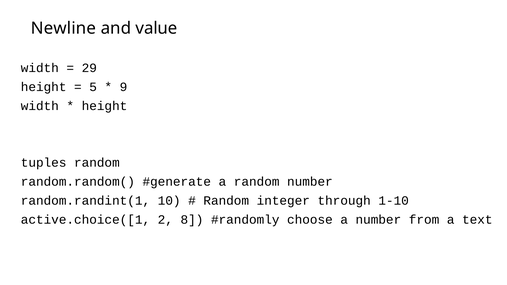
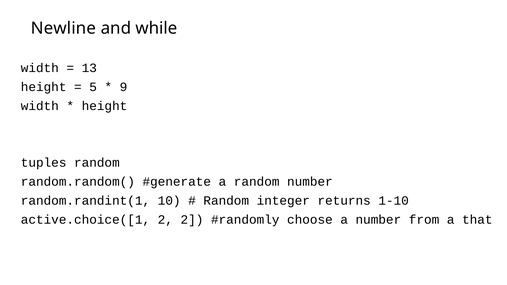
value: value -> while
29: 29 -> 13
through: through -> returns
2 8: 8 -> 2
text: text -> that
